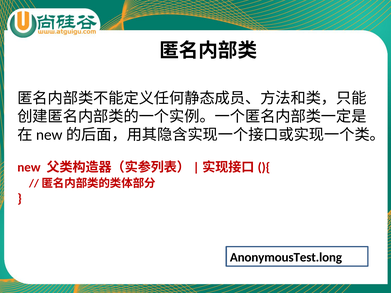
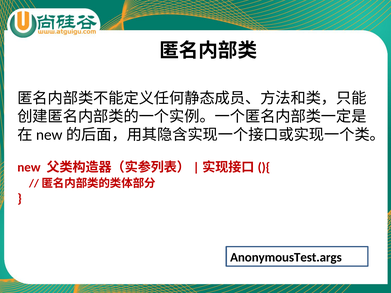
AnonymousTest.long: AnonymousTest.long -> AnonymousTest.args
